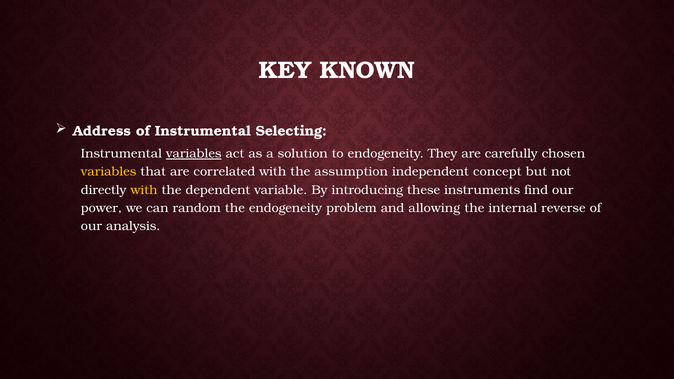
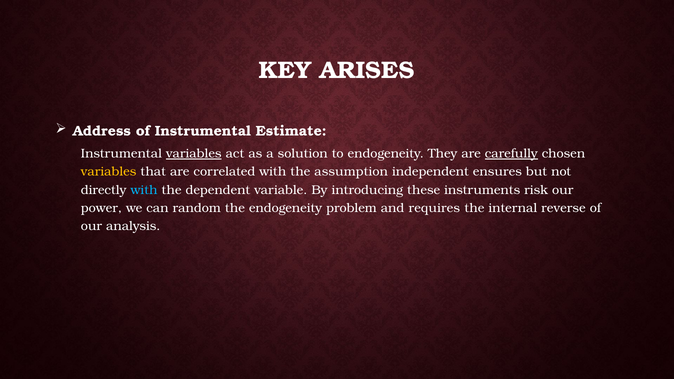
KNOWN: KNOWN -> ARISES
Selecting: Selecting -> Estimate
carefully underline: none -> present
concept: concept -> ensures
with at (144, 190) colour: yellow -> light blue
find: find -> risk
allowing: allowing -> requires
